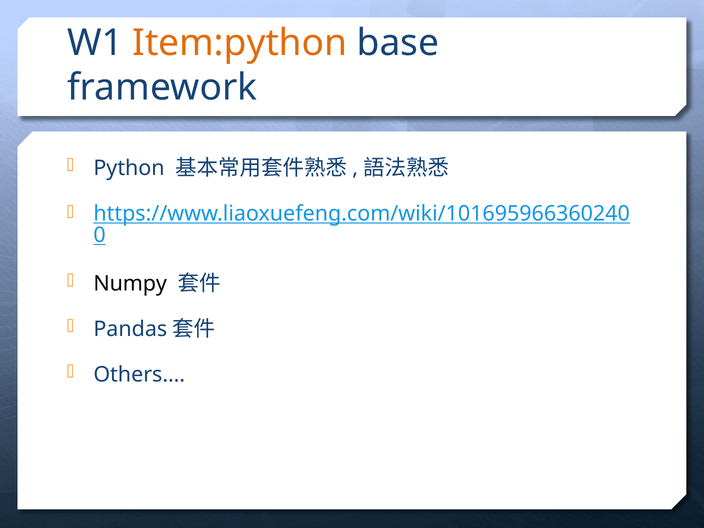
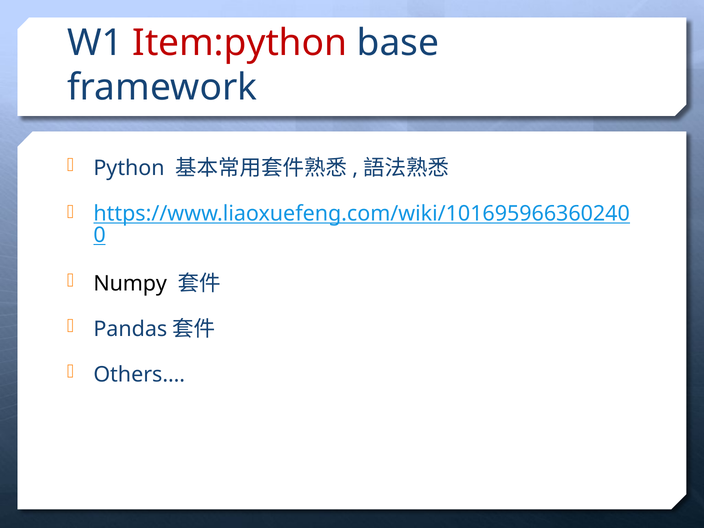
Item:python colour: orange -> red
